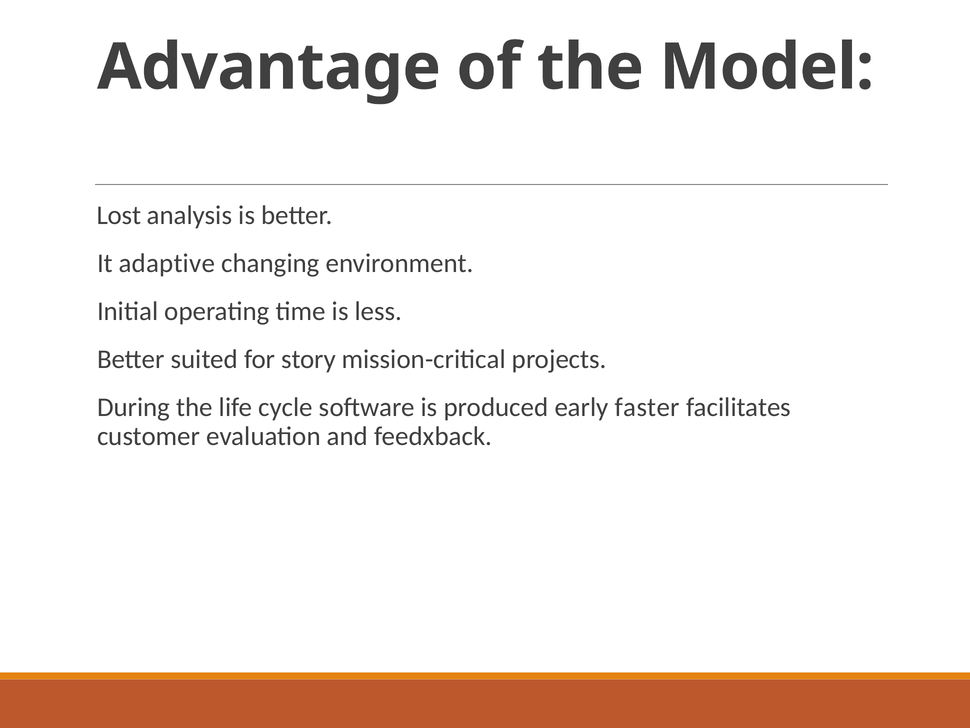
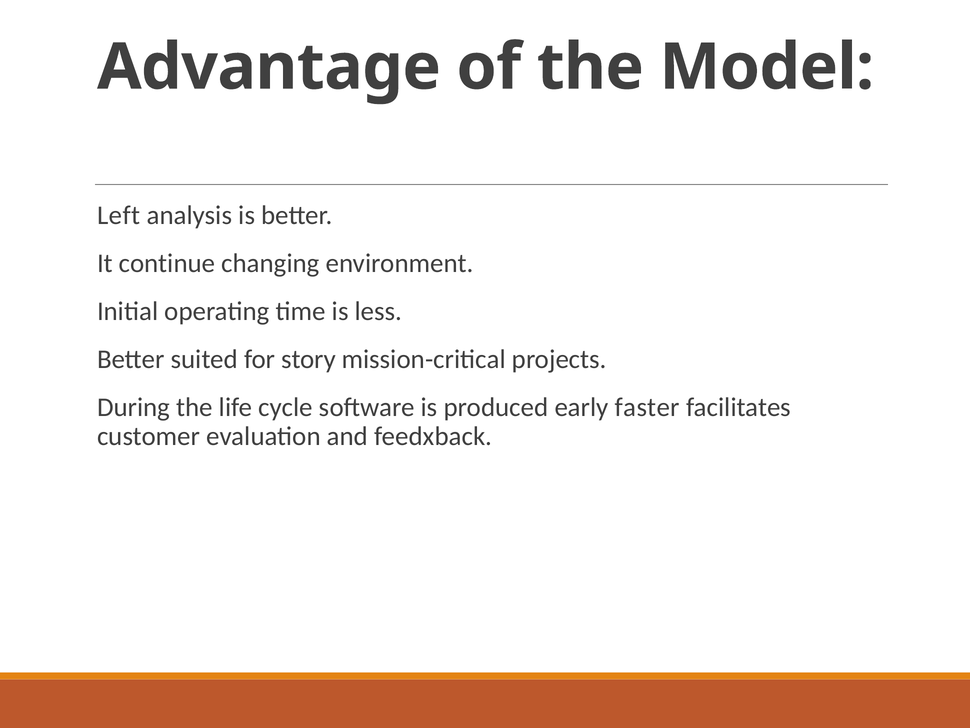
Lost: Lost -> Left
adaptive: adaptive -> continue
